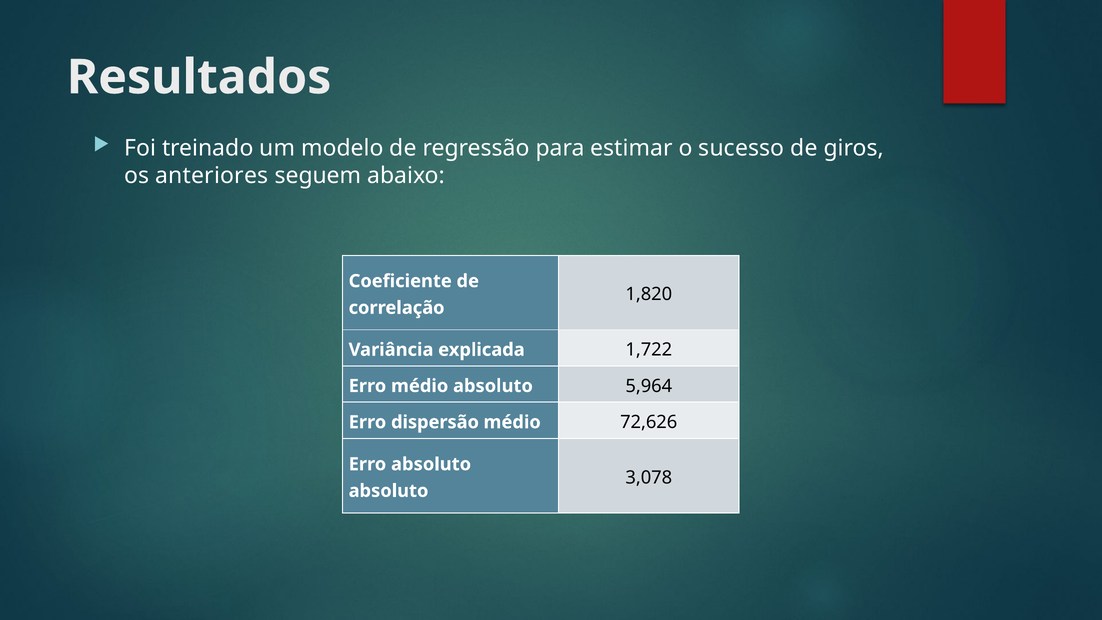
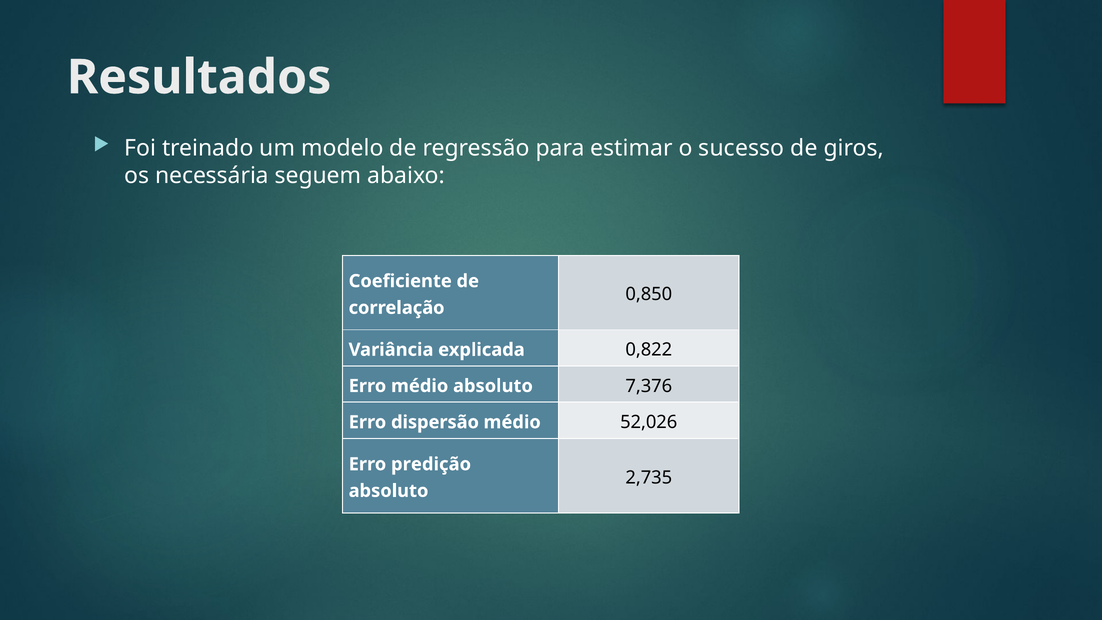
anteriores: anteriores -> necessária
1,820: 1,820 -> 0,850
1,722: 1,722 -> 0,822
5,964: 5,964 -> 7,376
72,626: 72,626 -> 52,026
Erro absoluto: absoluto -> predição
3,078: 3,078 -> 2,735
